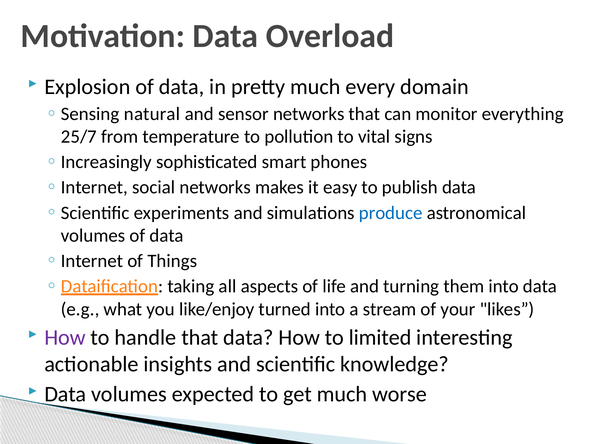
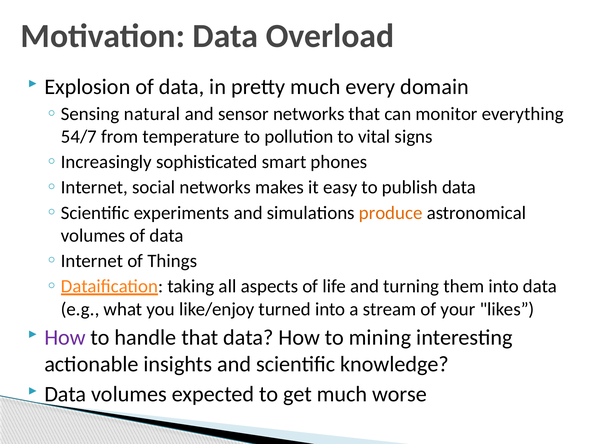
25/7: 25/7 -> 54/7
produce colour: blue -> orange
limited: limited -> mining
